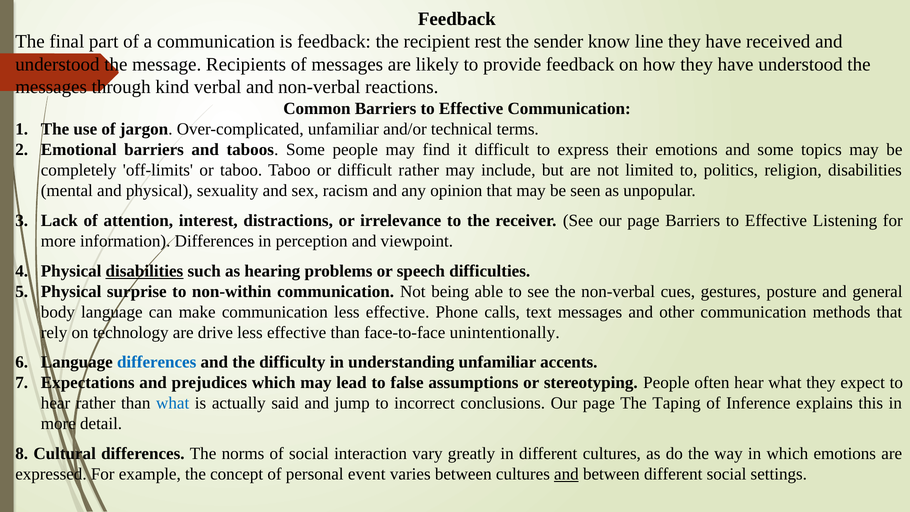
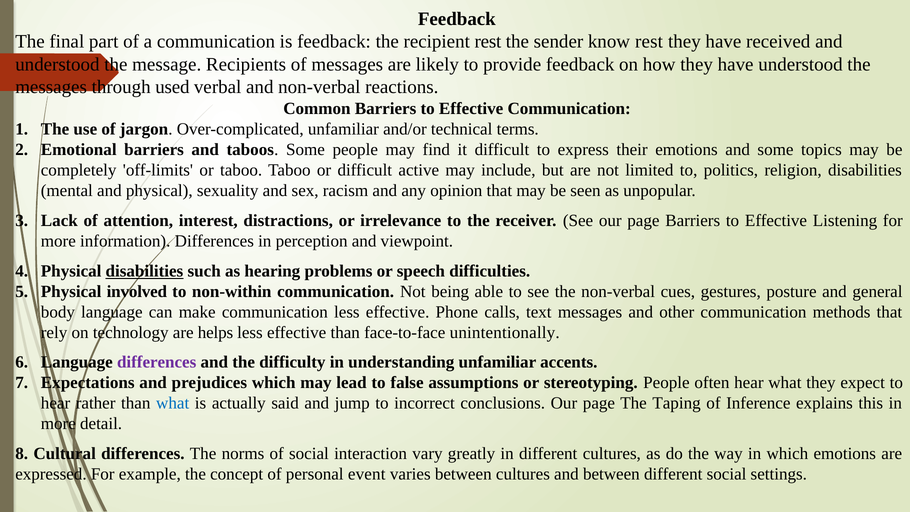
know line: line -> rest
kind: kind -> used
difficult rather: rather -> active
surprise: surprise -> involved
drive: drive -> helps
differences at (157, 362) colour: blue -> purple
and at (566, 474) underline: present -> none
